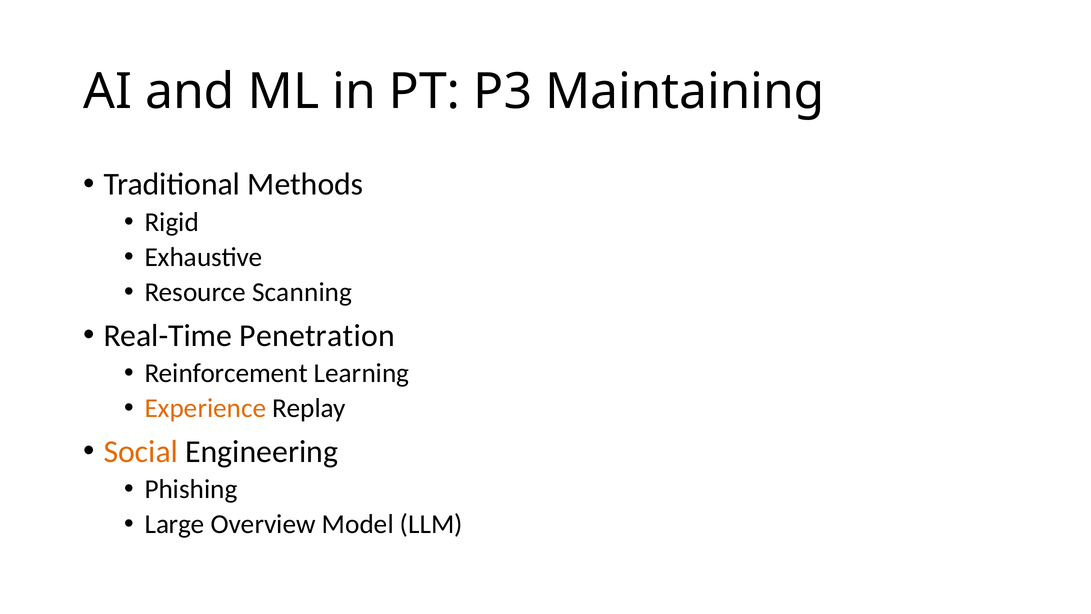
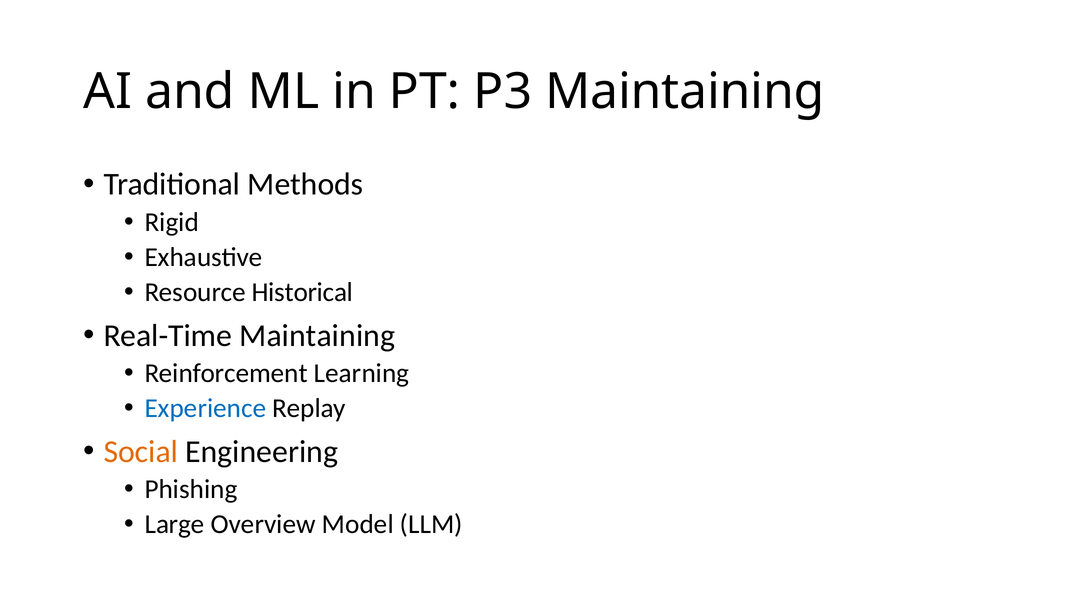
Scanning: Scanning -> Historical
Real-Time Penetration: Penetration -> Maintaining
Experience colour: orange -> blue
